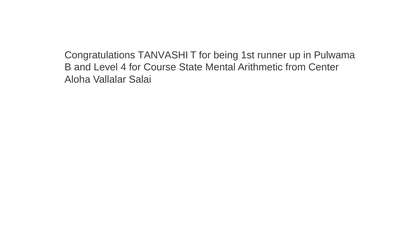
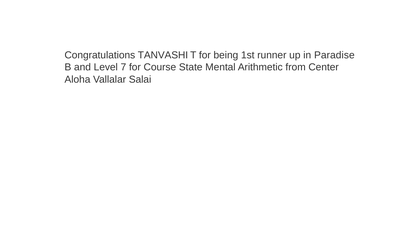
Pulwama: Pulwama -> Paradise
4: 4 -> 7
